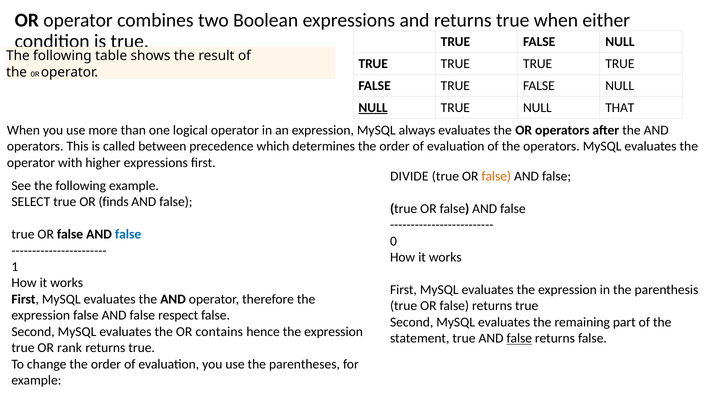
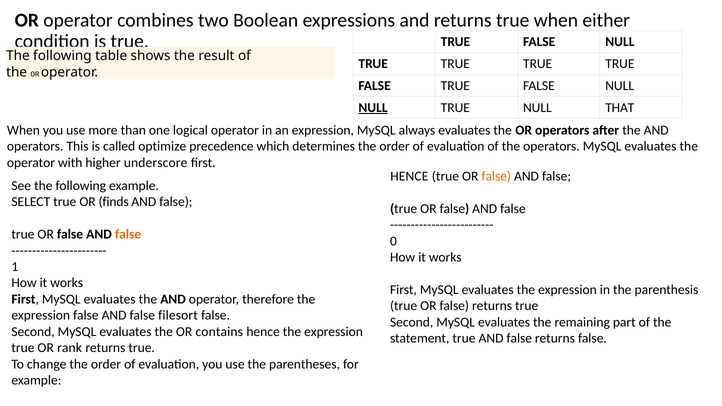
between: between -> optimize
higher expressions: expressions -> underscore
DIVIDE at (409, 176): DIVIDE -> HENCE
false at (128, 234) colour: blue -> orange
respect: respect -> filesort
false at (519, 339) underline: present -> none
